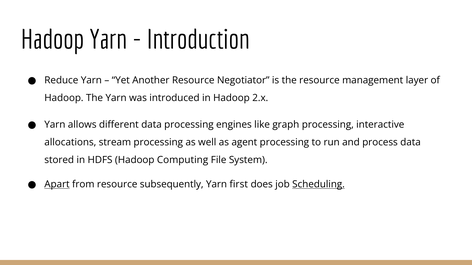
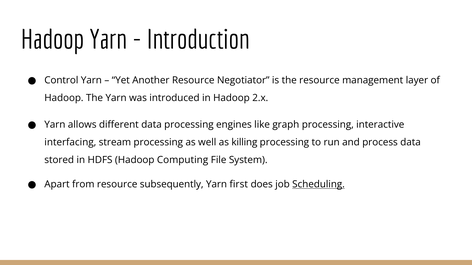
Reduce: Reduce -> Control
allocations: allocations -> interfacing
agent: agent -> killing
Apart underline: present -> none
